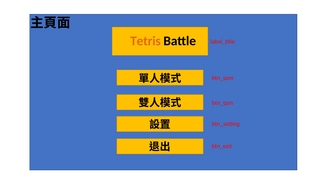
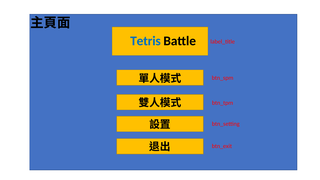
Tetris colour: orange -> blue
